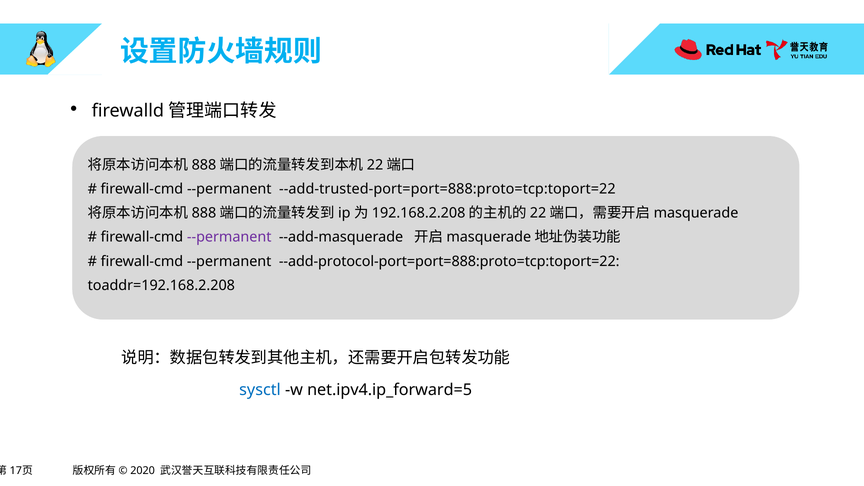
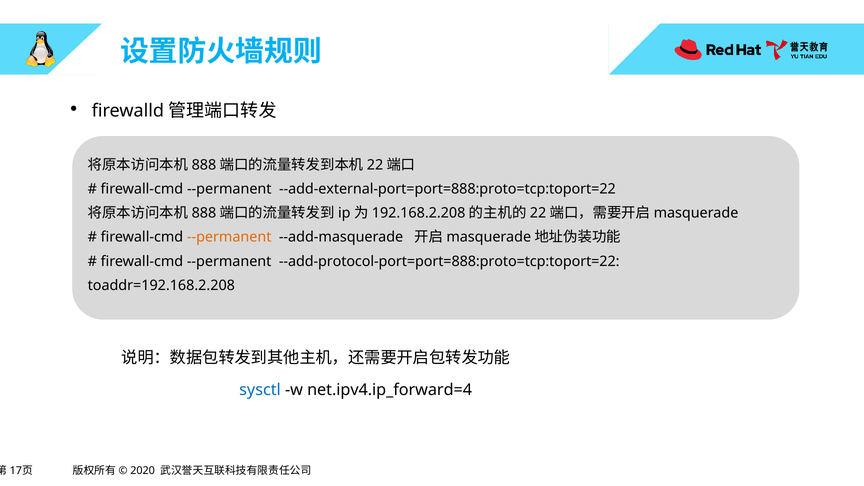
--add-trusted-port=port=888:proto=tcp:toport=22: --add-trusted-port=port=888:proto=tcp:toport=22 -> --add-external-port=port=888:proto=tcp:toport=22
--permanent at (229, 237) colour: purple -> orange
net.ipv4.ip_forward=5: net.ipv4.ip_forward=5 -> net.ipv4.ip_forward=4
